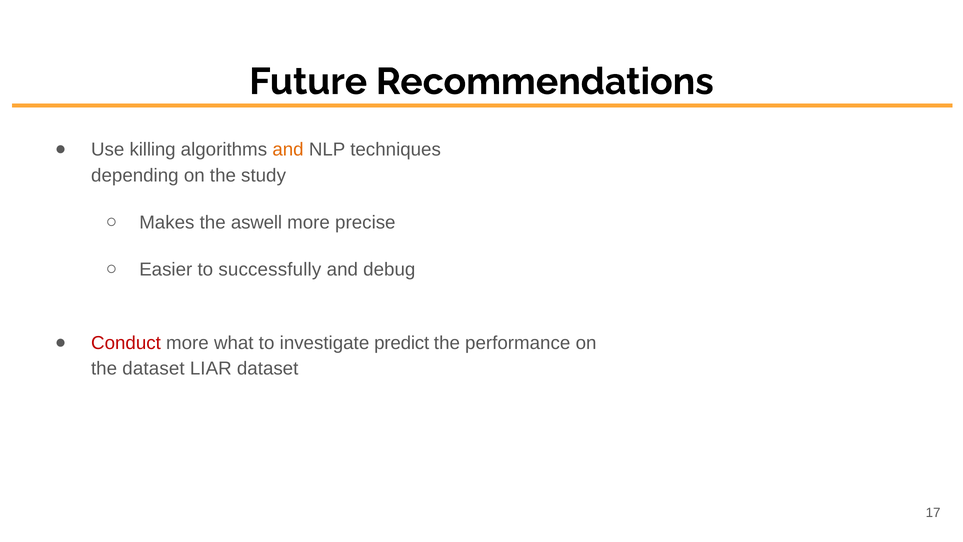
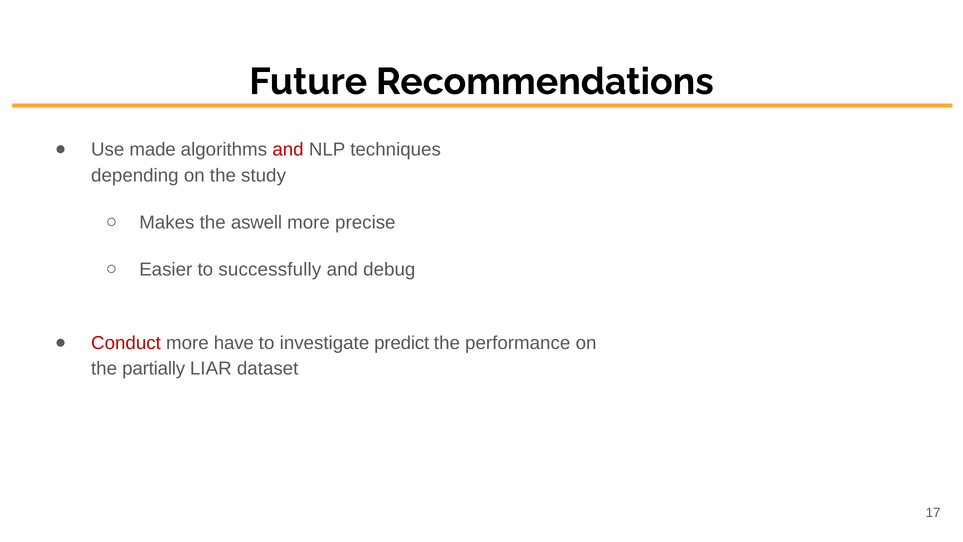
killing: killing -> made
and at (288, 149) colour: orange -> red
what: what -> have
the dataset: dataset -> partially
